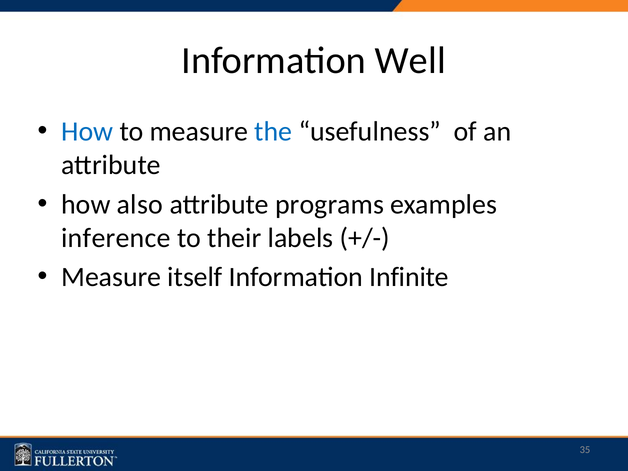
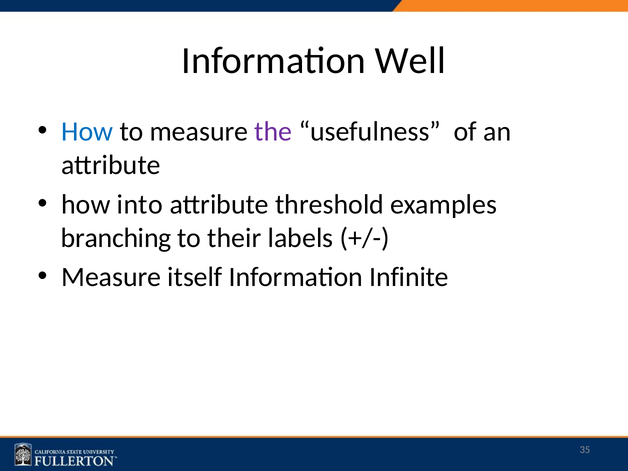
the colour: blue -> purple
also: also -> into
programs: programs -> threshold
inference: inference -> branching
